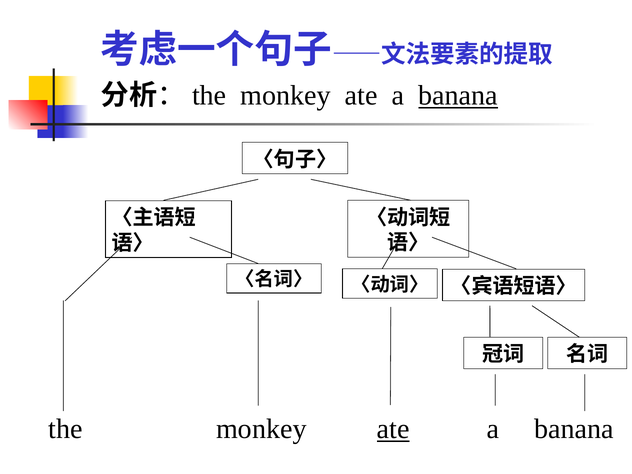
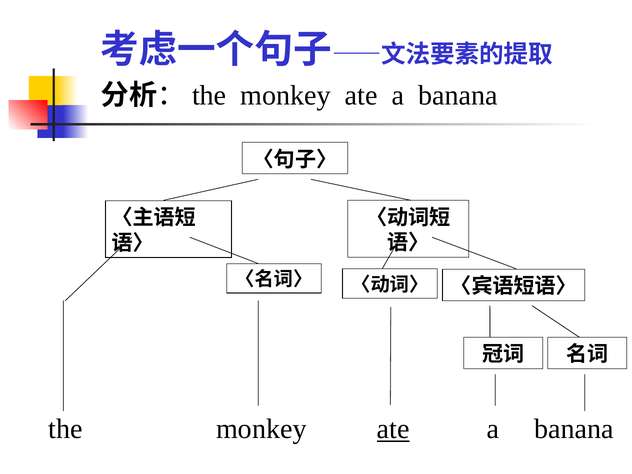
banana at (458, 96) underline: present -> none
